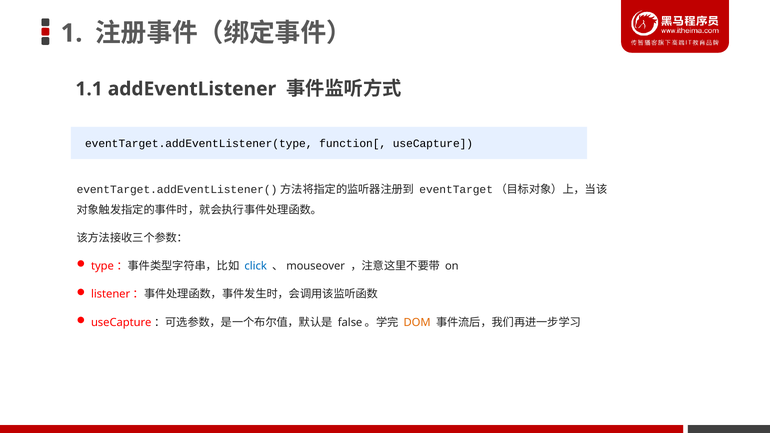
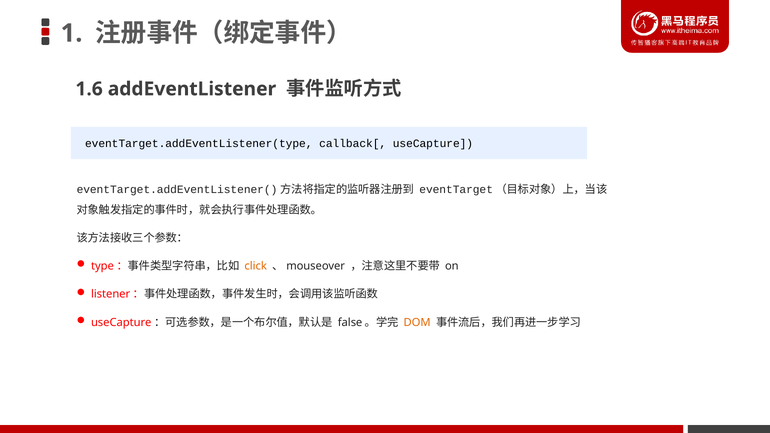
1.1: 1.1 -> 1.6
function[: function[ -> callback[
click colour: blue -> orange
